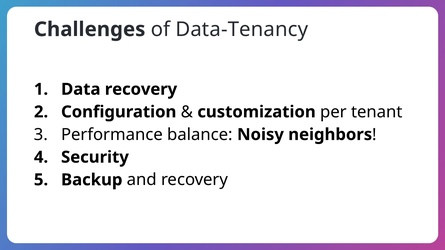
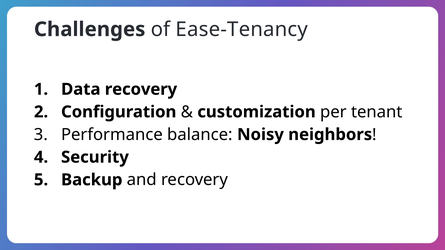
Data-Tenancy: Data-Tenancy -> Ease-Tenancy
